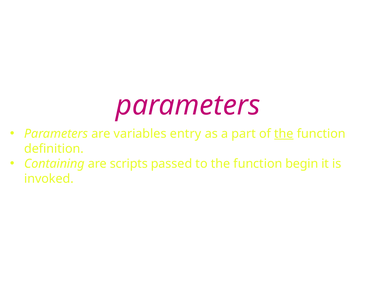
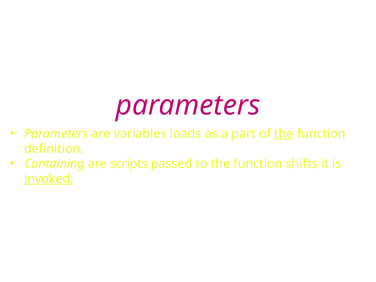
entry: entry -> loads
begin: begin -> shifts
invoked underline: none -> present
